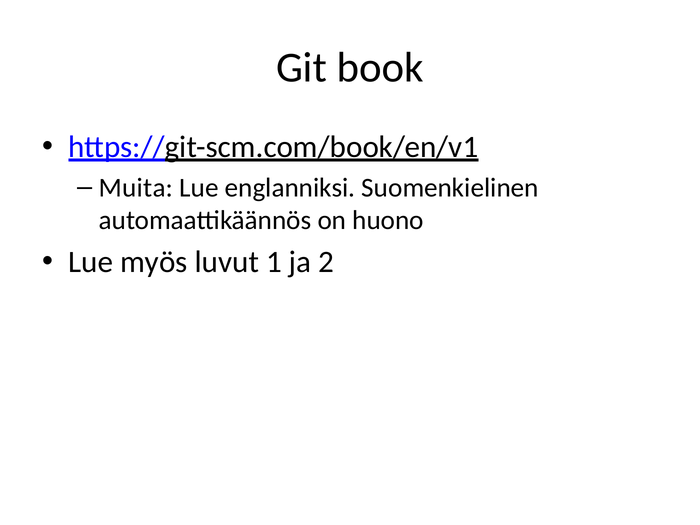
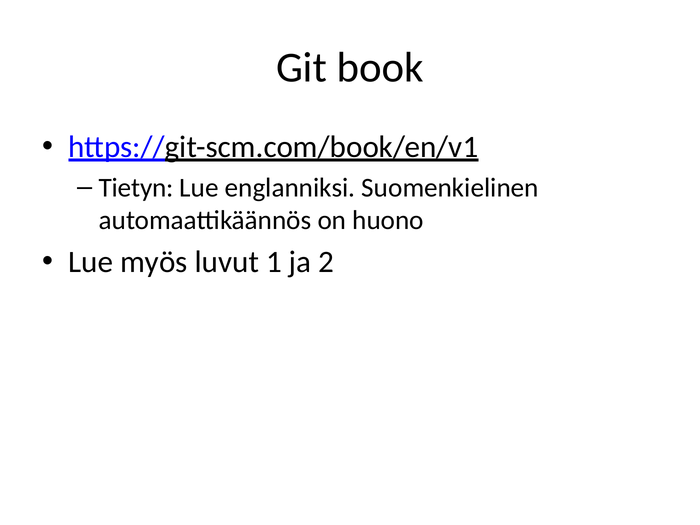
Muita: Muita -> Tietyn
